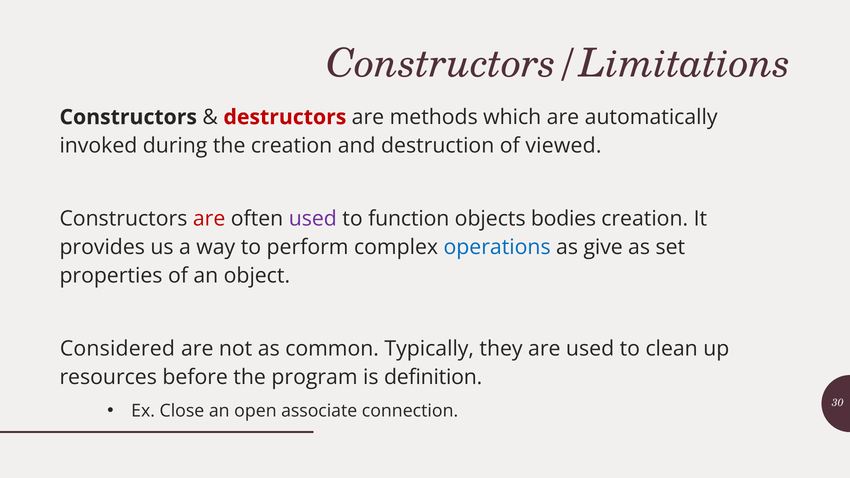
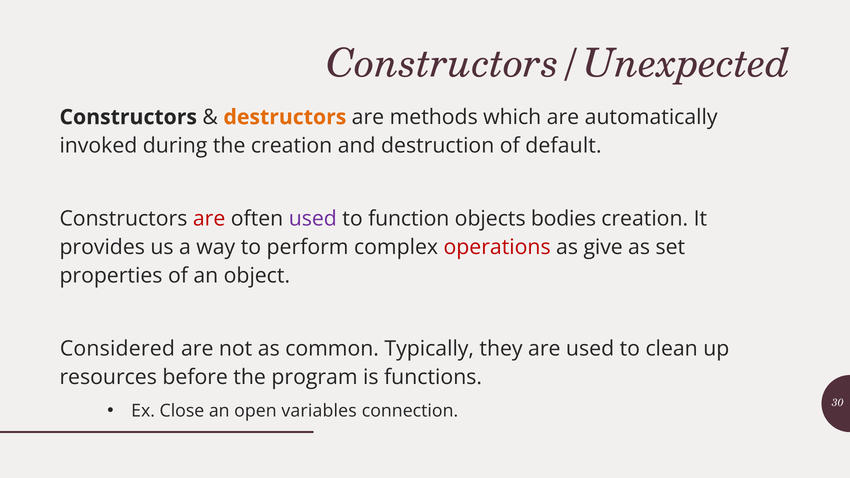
Constructors/Limitations: Constructors/Limitations -> Constructors/Unexpected
destructors colour: red -> orange
viewed: viewed -> default
operations colour: blue -> red
definition: definition -> functions
associate: associate -> variables
